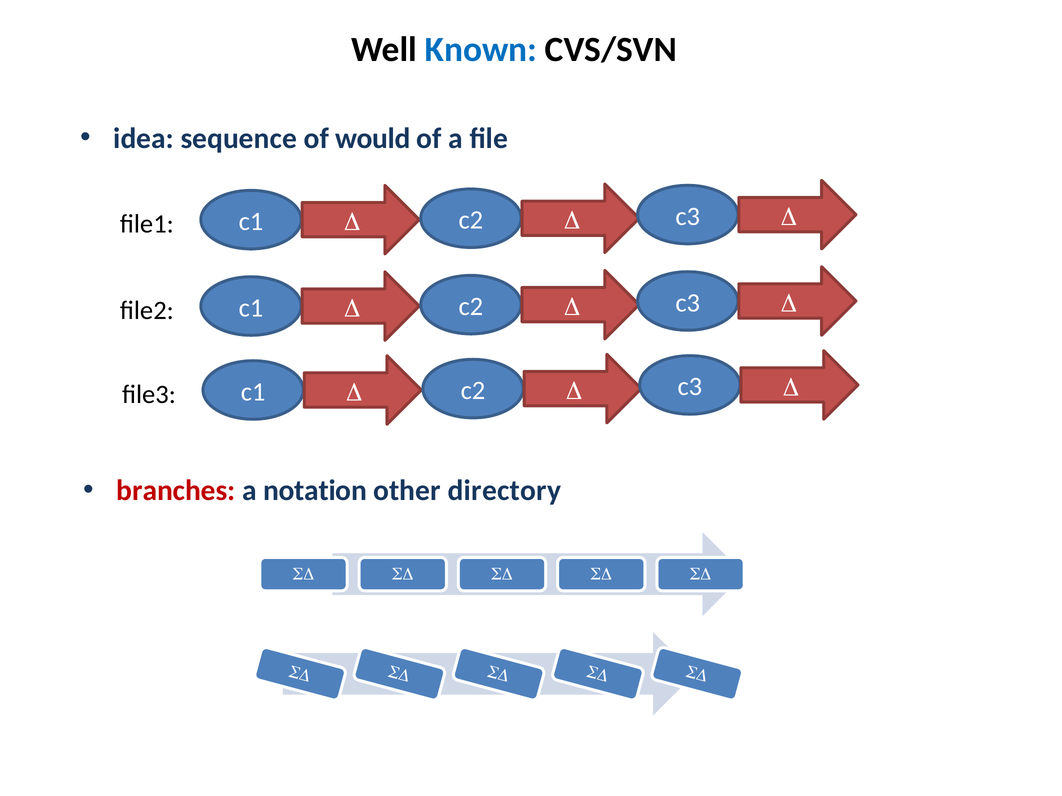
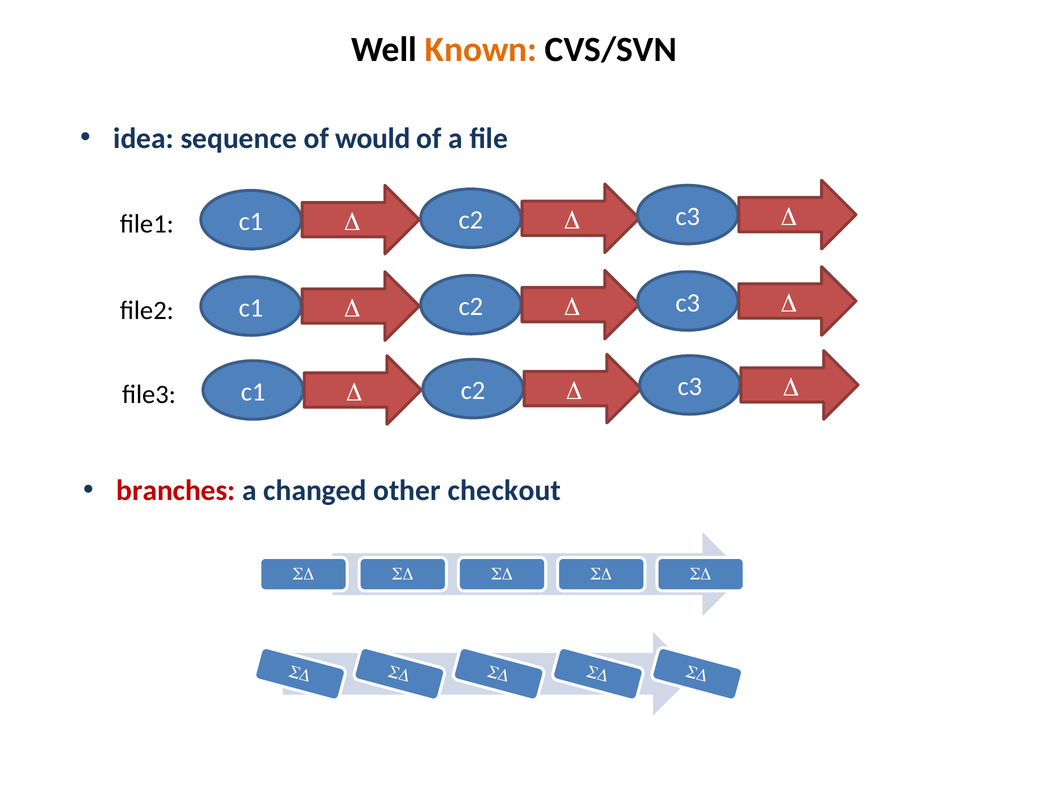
Known colour: blue -> orange
notation: notation -> changed
directory: directory -> checkout
